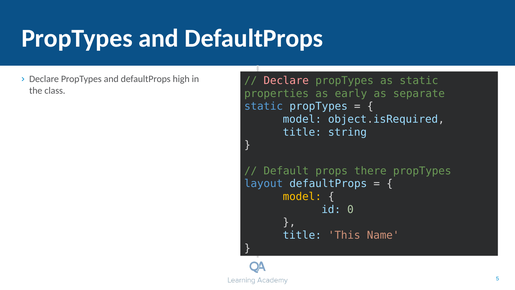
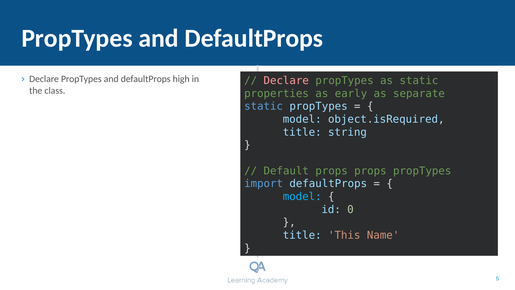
props there: there -> props
layout: layout -> import
model at (302, 196) colour: yellow -> light blue
